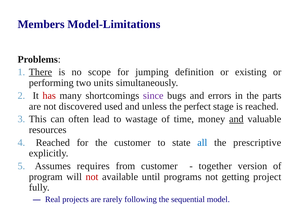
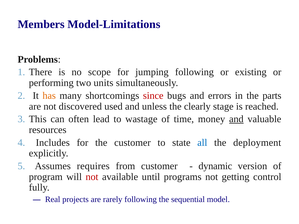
There underline: present -> none
jumping definition: definition -> following
has colour: red -> orange
since colour: purple -> red
perfect: perfect -> clearly
Reached at (53, 143): Reached -> Includes
prescriptive: prescriptive -> deployment
together: together -> dynamic
project: project -> control
